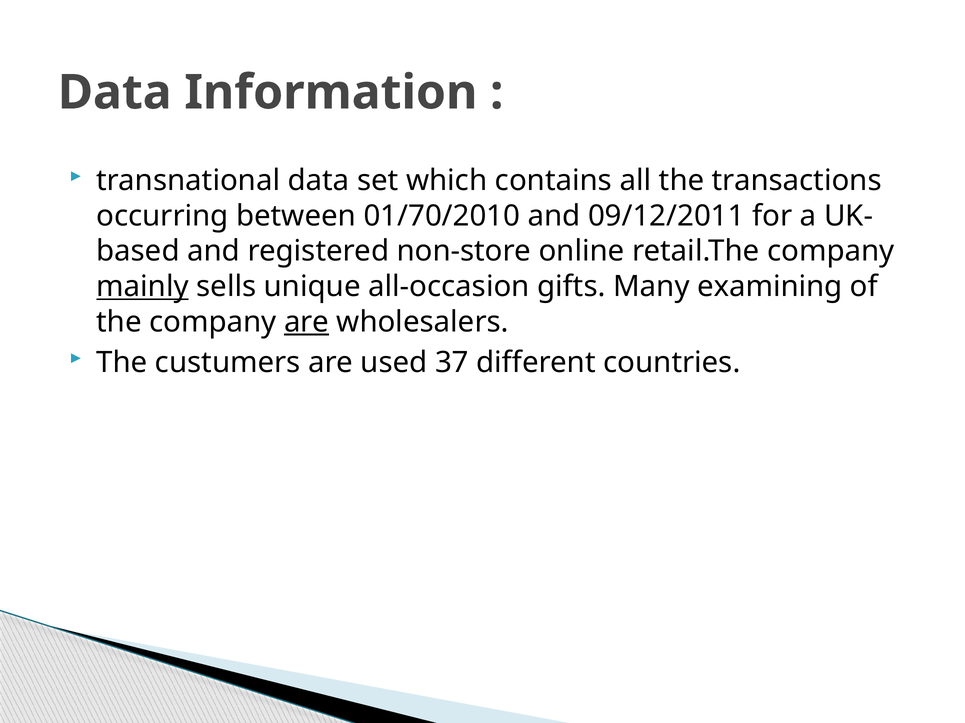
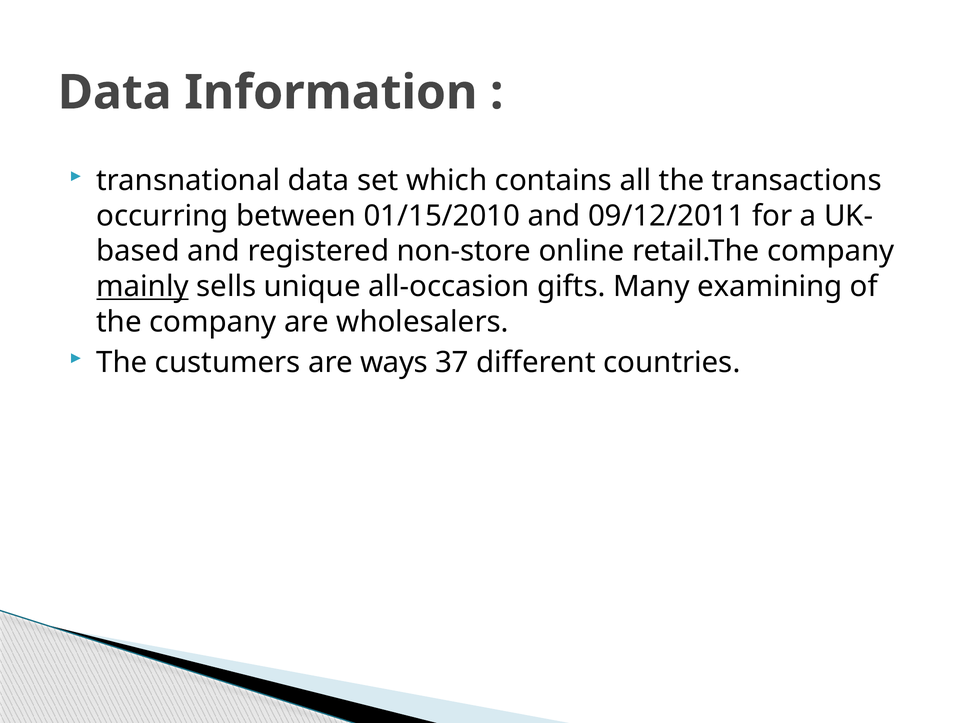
01/70/2010: 01/70/2010 -> 01/15/2010
are at (307, 322) underline: present -> none
used: used -> ways
